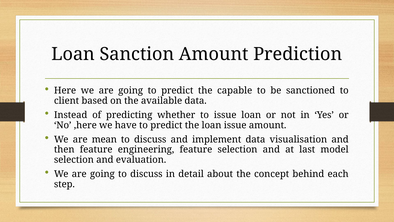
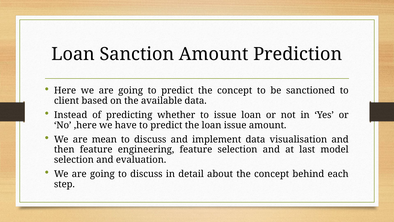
predict the capable: capable -> concept
